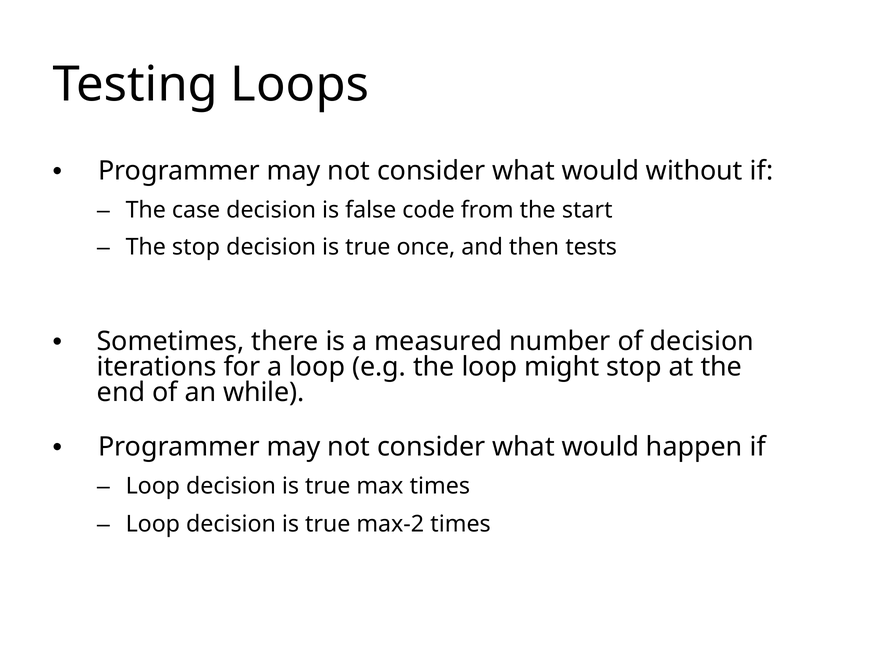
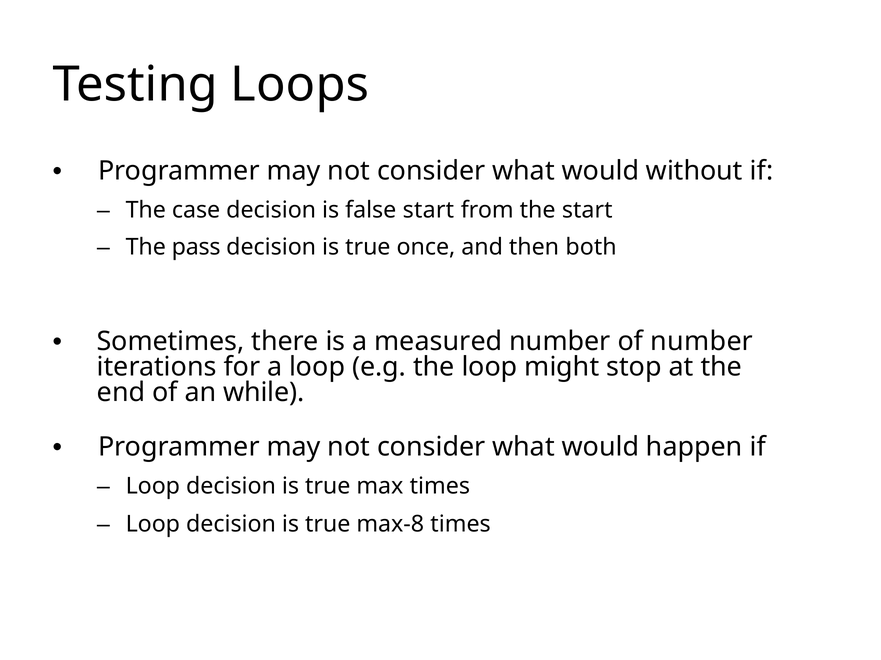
false code: code -> start
The stop: stop -> pass
tests: tests -> both
of decision: decision -> number
max-2: max-2 -> max-8
